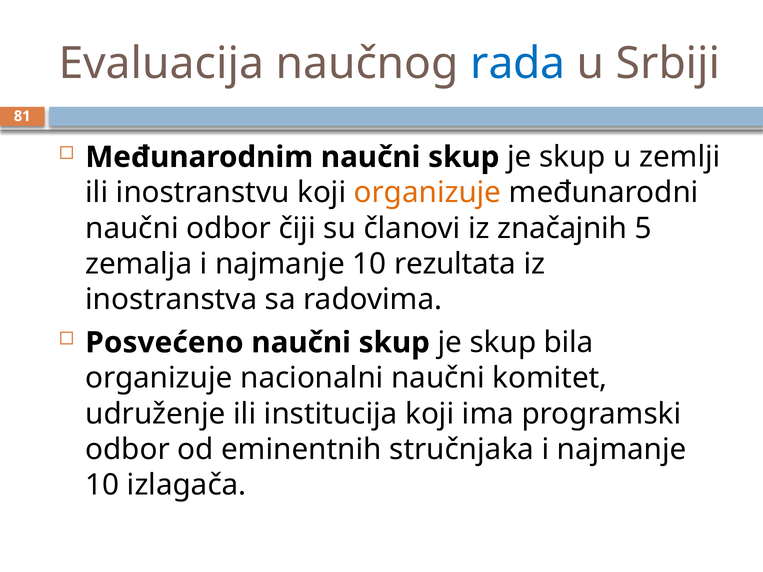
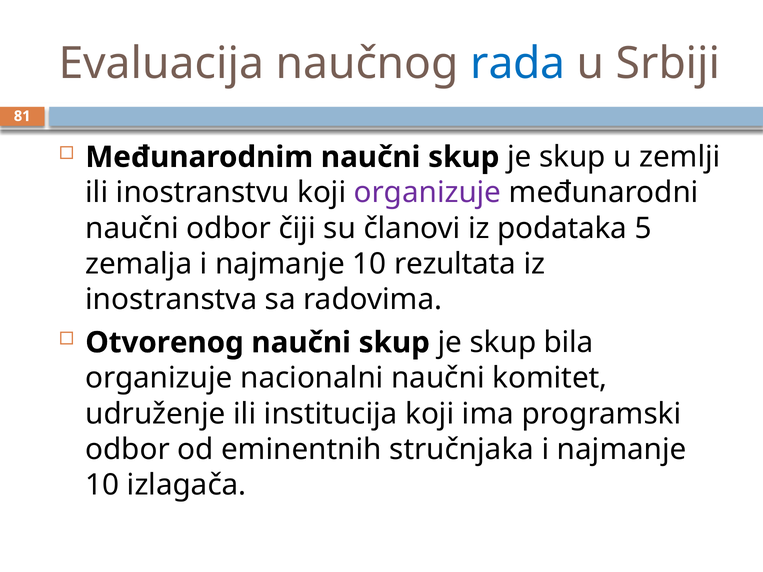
organizuje at (427, 193) colour: orange -> purple
značajnih: značajnih -> podataka
Posvećeno: Posvećeno -> Otvorenog
